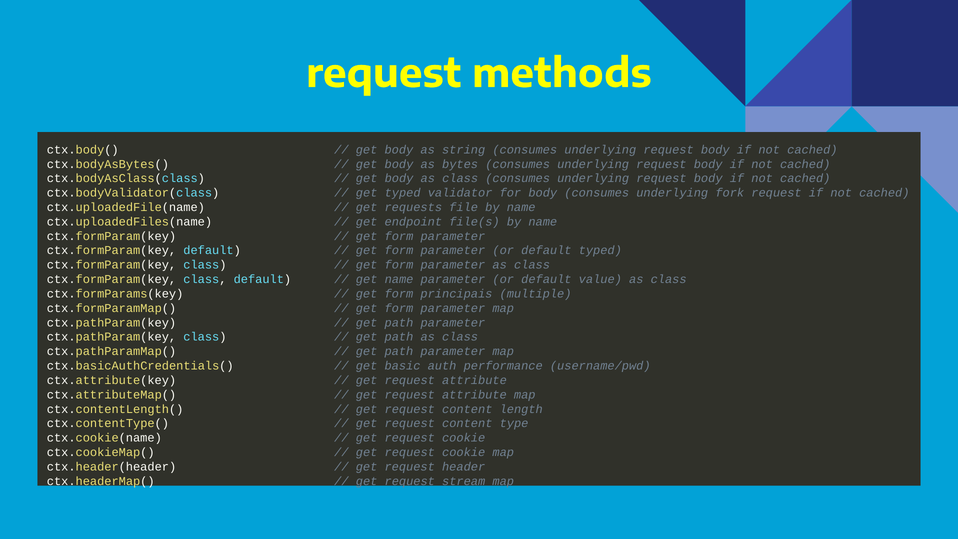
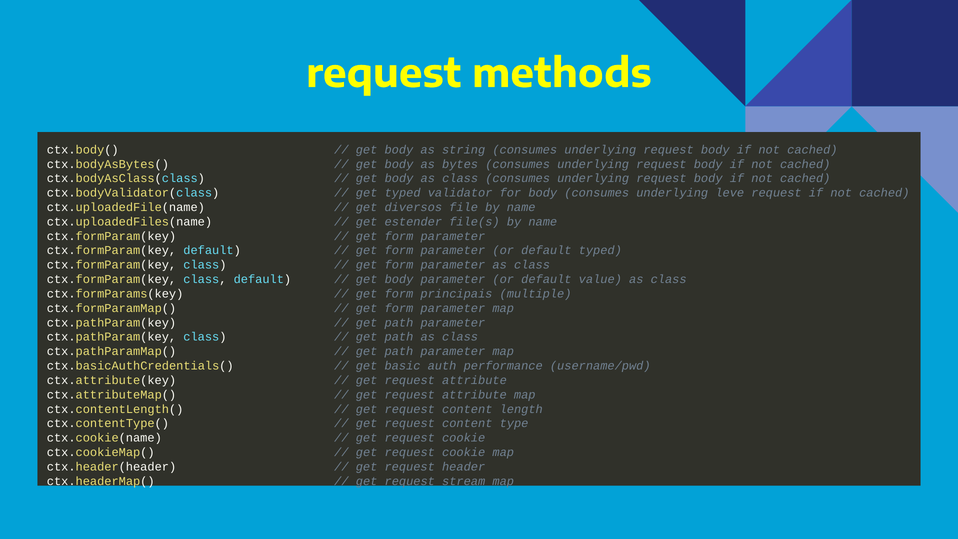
fork: fork -> leve
requests: requests -> diversos
endpoint: endpoint -> estender
name at (399, 279): name -> body
